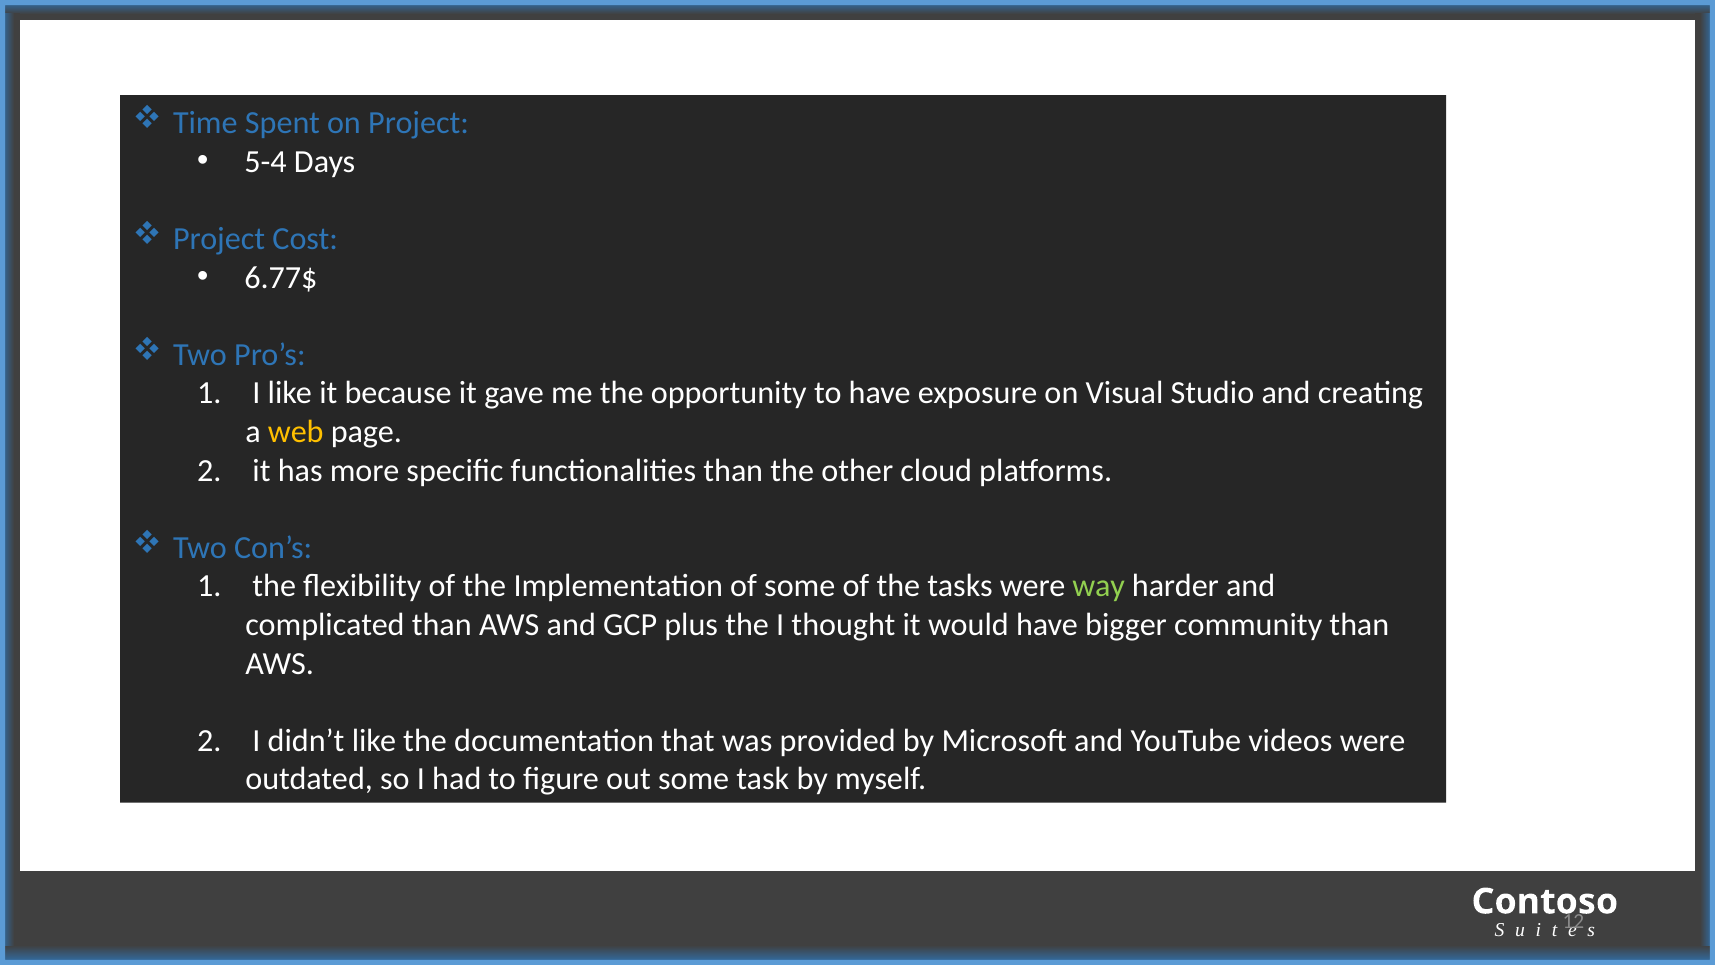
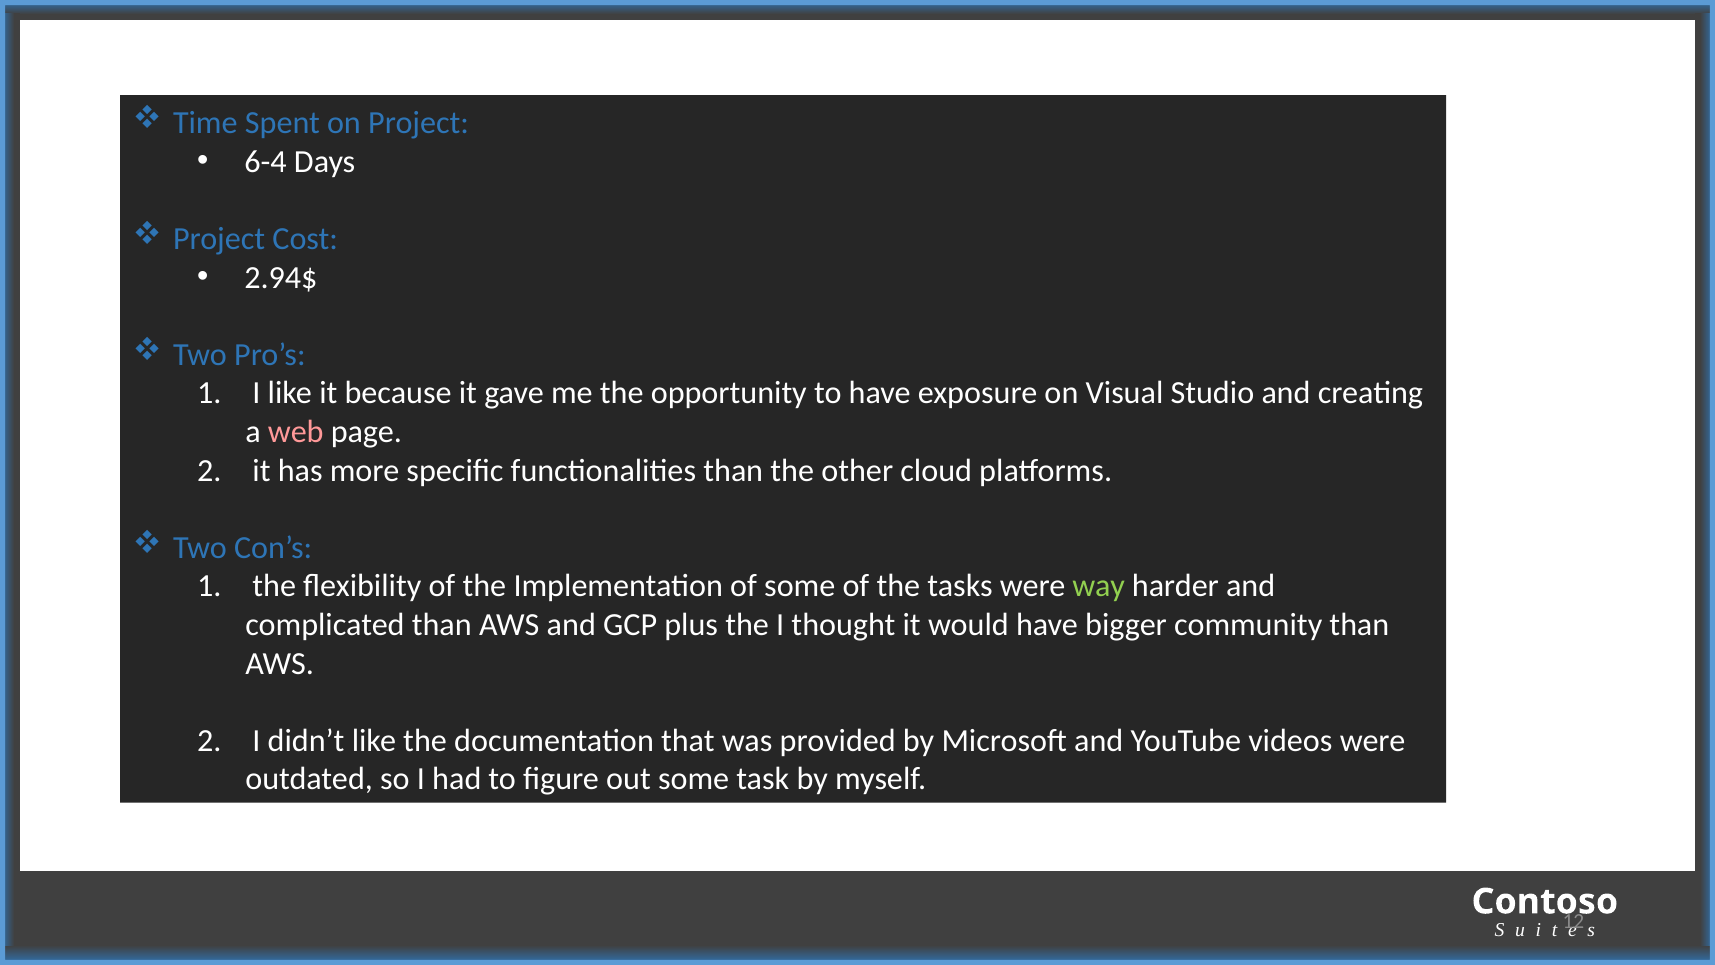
5-4: 5-4 -> 6-4
6.77$: 6.77$ -> 2.94$
web colour: yellow -> pink
